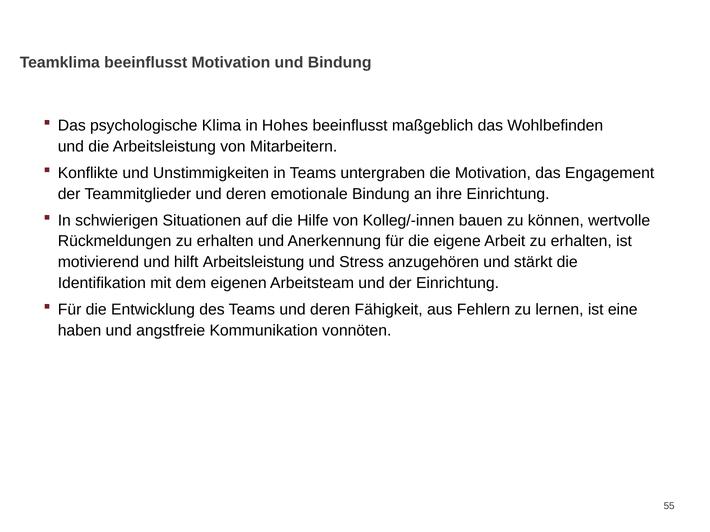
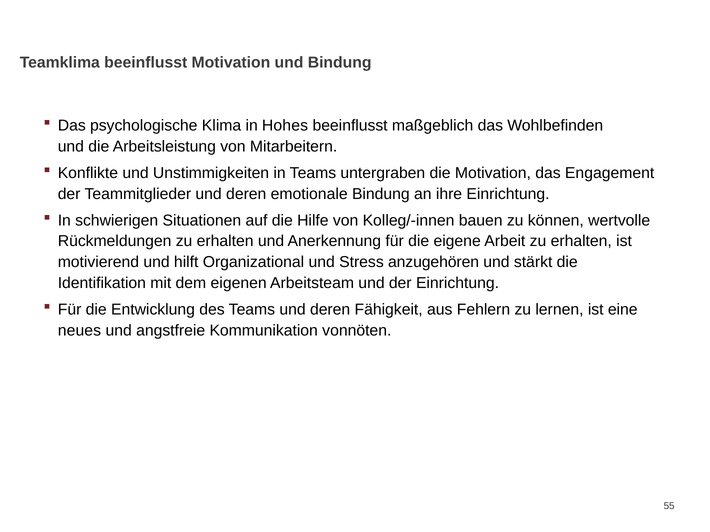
hilft Arbeitsleistung: Arbeitsleistung -> Organizational
haben: haben -> neues
